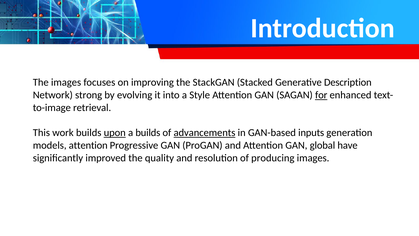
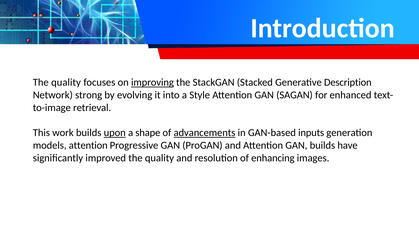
images at (66, 82): images -> quality
improving underline: none -> present
for underline: present -> none
a builds: builds -> shape
GAN global: global -> builds
producing: producing -> enhancing
